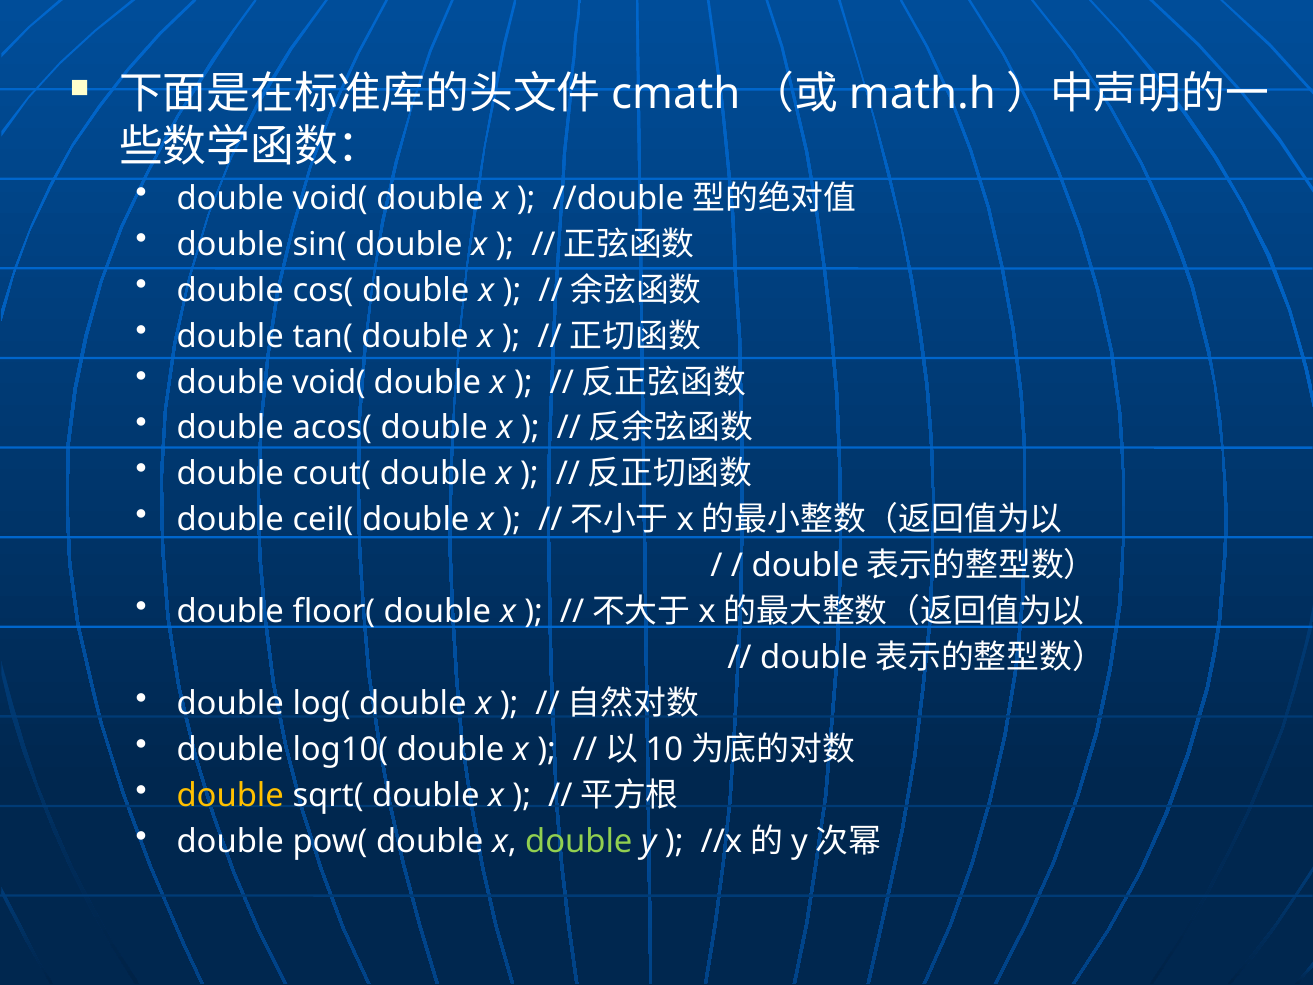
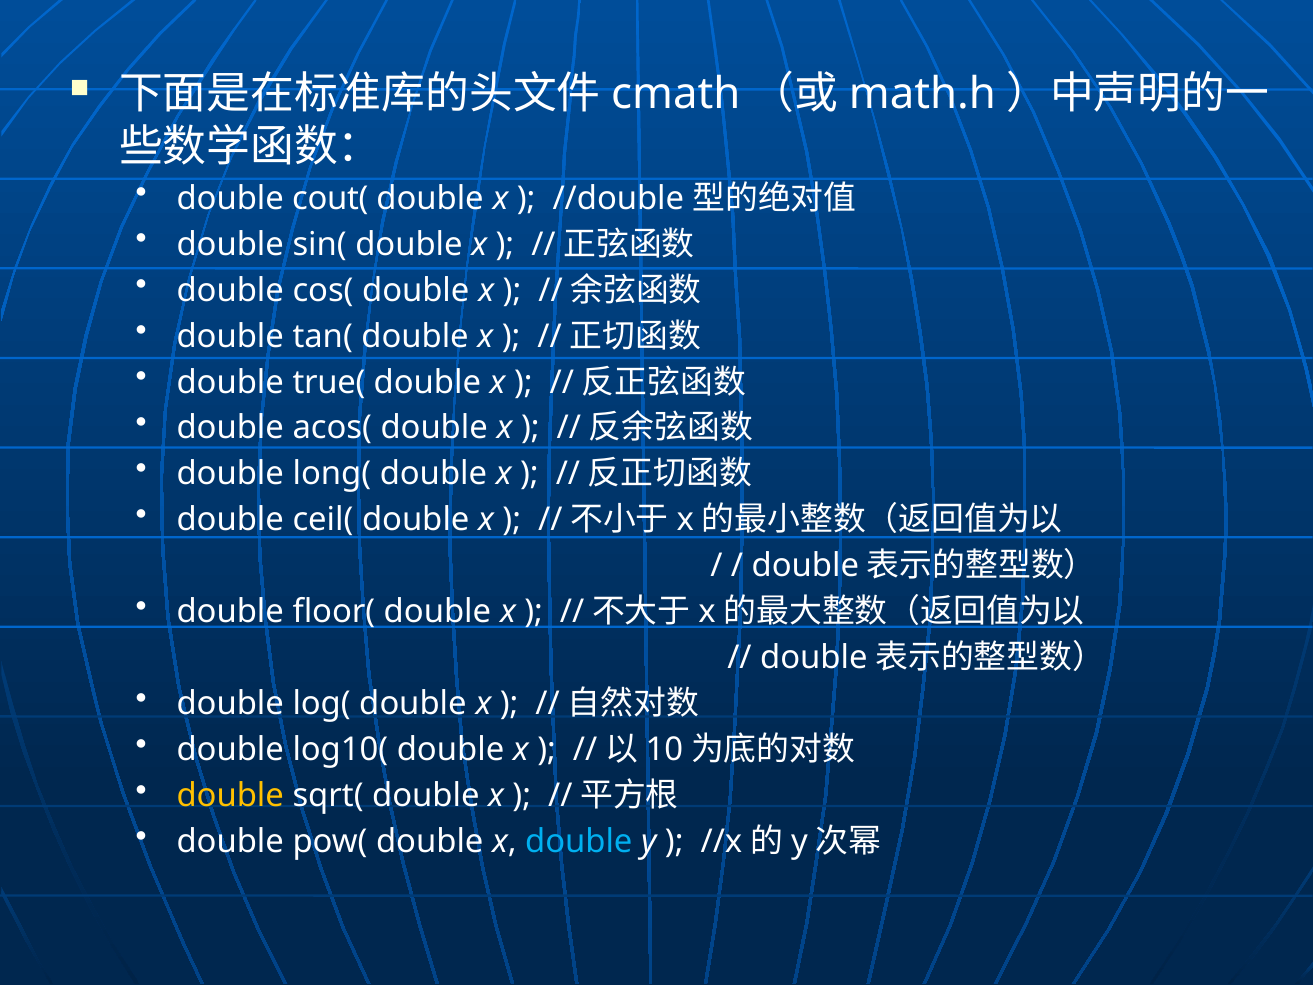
void( at (330, 198): void( -> cout(
void( at (329, 382): void( -> true(
cout(: cout( -> long(
double at (579, 842) colour: light green -> light blue
